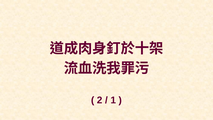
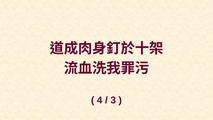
2: 2 -> 4
1: 1 -> 3
